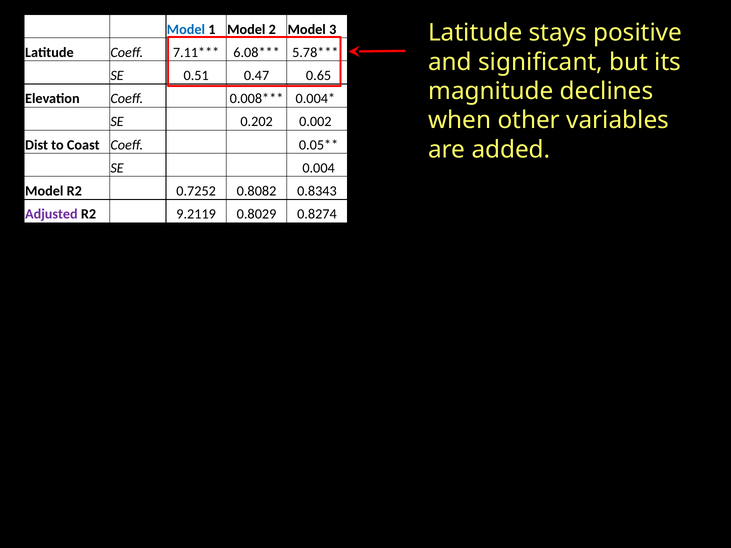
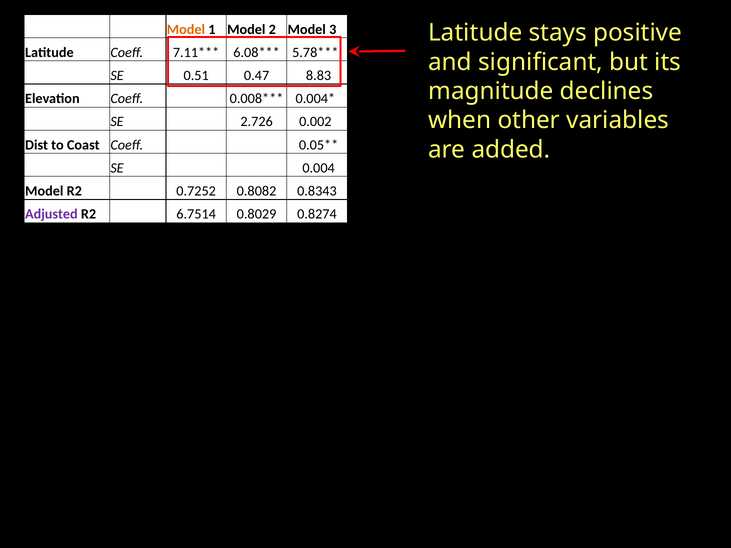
Model at (186, 29) colour: blue -> orange
0.65: 0.65 -> 8.83
0.202: 0.202 -> 2.726
9.2119: 9.2119 -> 6.7514
